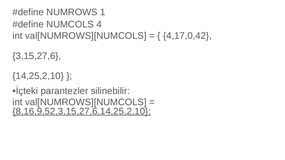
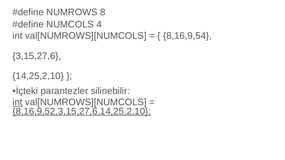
1: 1 -> 8
4,17,0,42: 4,17,0,42 -> 8,16,9,54
int at (18, 102) underline: none -> present
